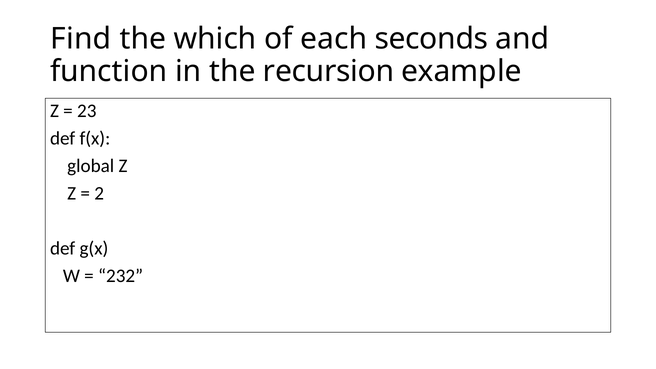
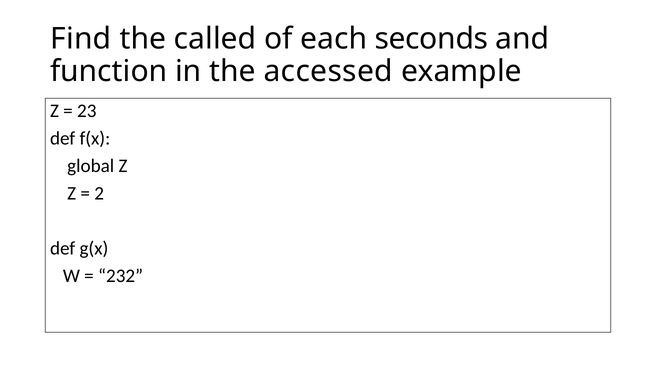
which: which -> called
recursion: recursion -> accessed
